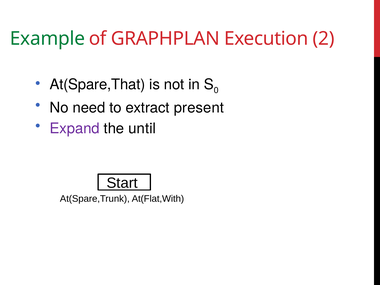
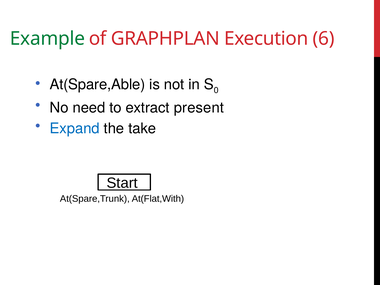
2: 2 -> 6
At(Spare,That: At(Spare,That -> At(Spare,Able
Expand colour: purple -> blue
until: until -> take
